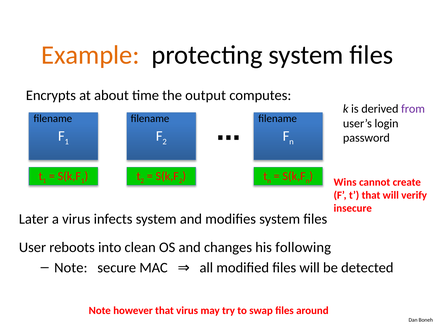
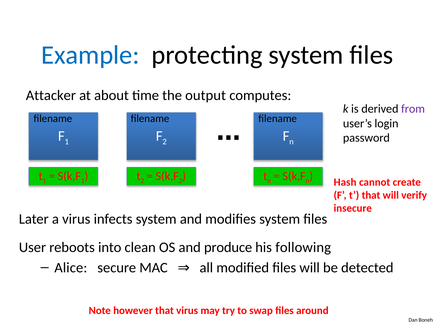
Example colour: orange -> blue
Encrypts: Encrypts -> Attacker
Wins: Wins -> Hash
changes: changes -> produce
Note at (71, 267): Note -> Alice
